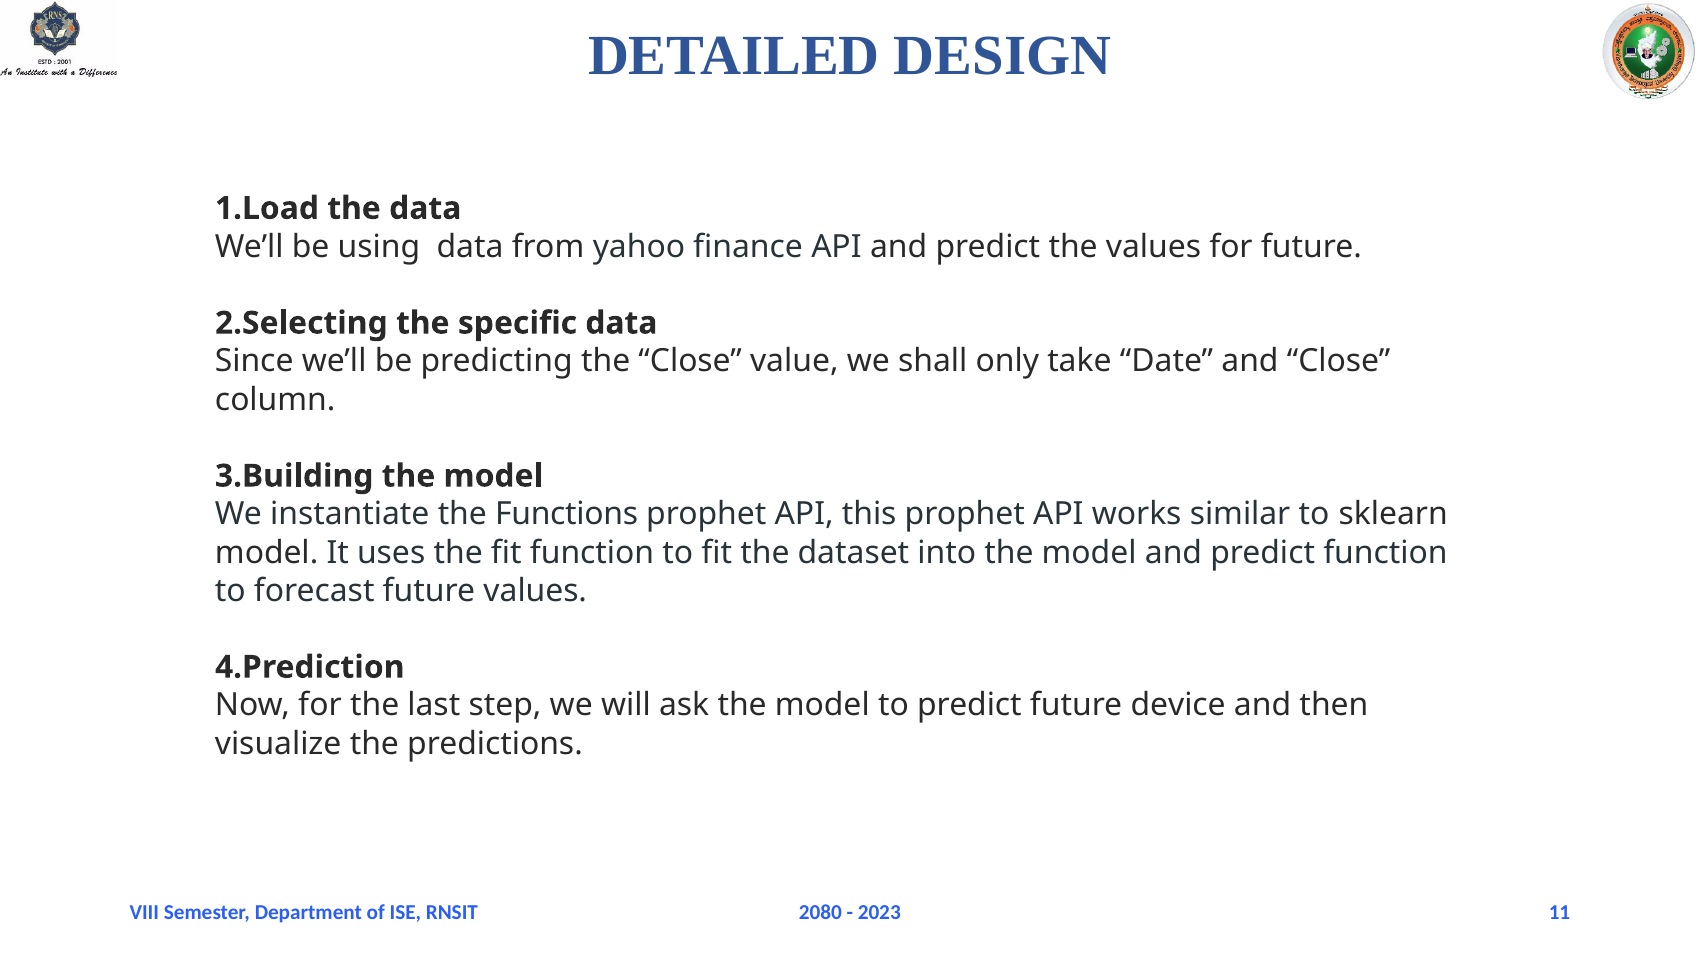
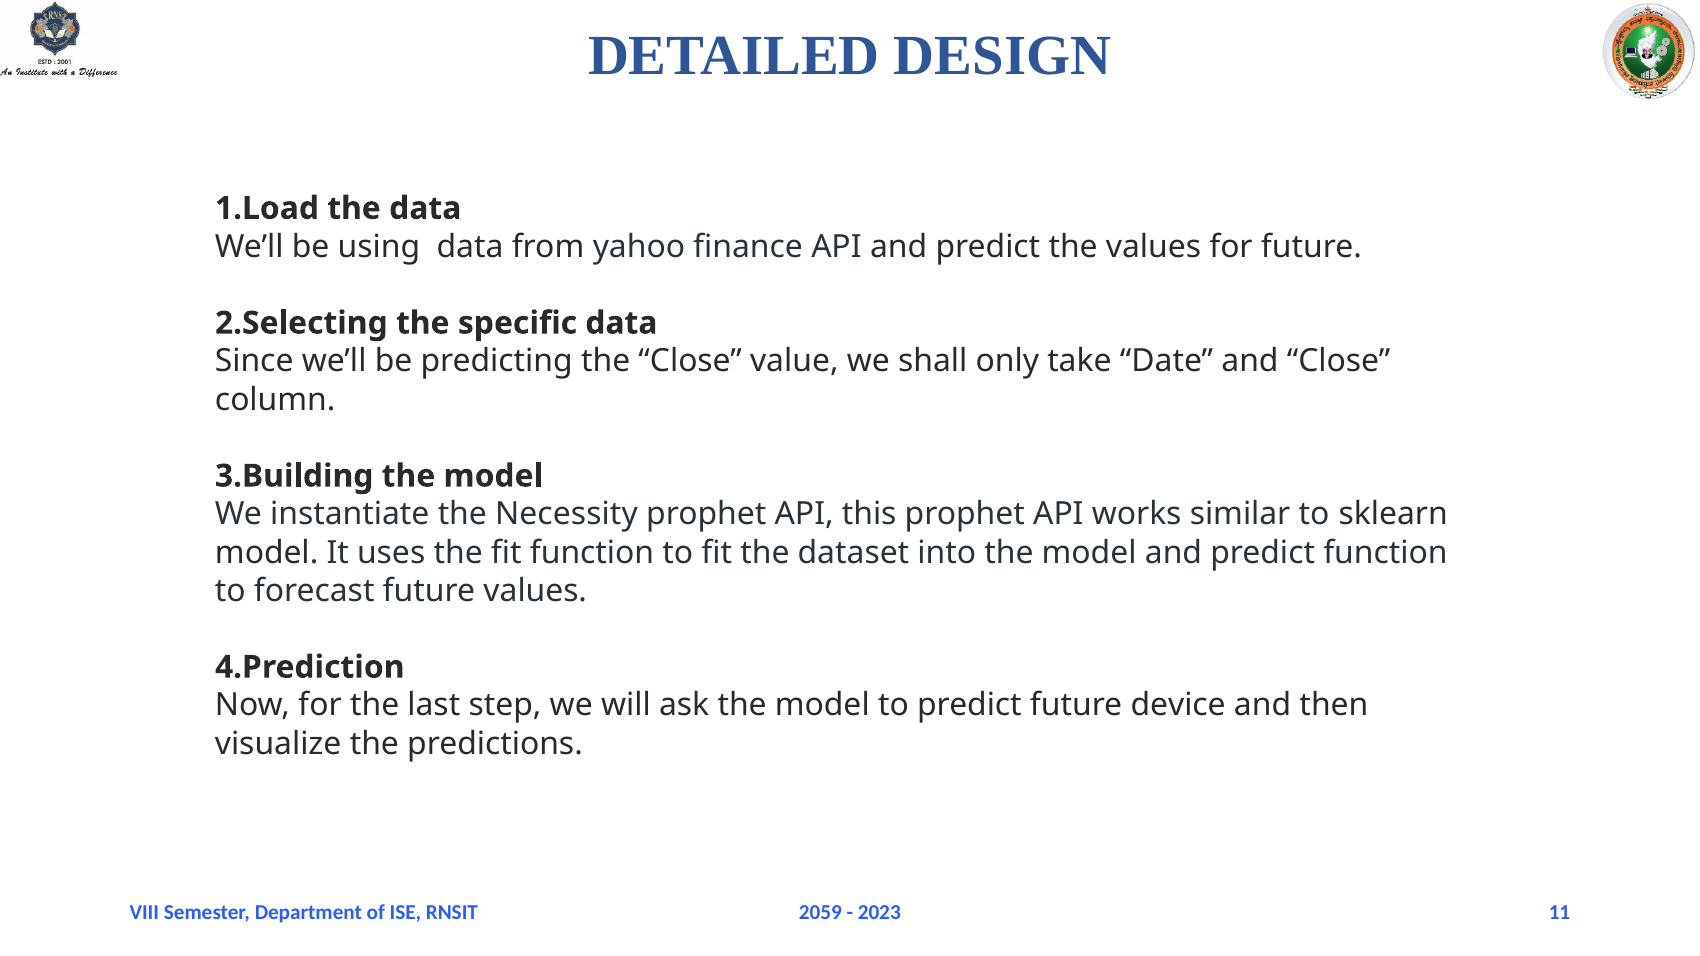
Functions: Functions -> Necessity
2080: 2080 -> 2059
